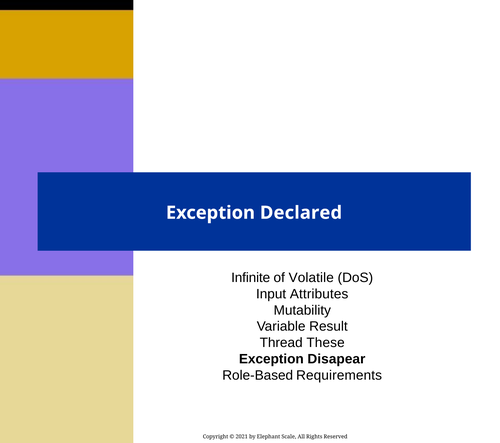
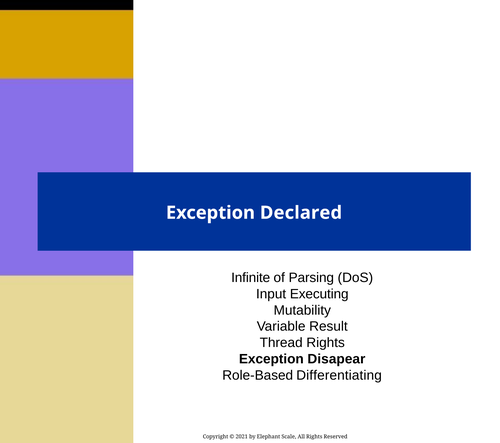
Volatile: Volatile -> Parsing
Attributes: Attributes -> Executing
Thread These: These -> Rights
Requirements: Requirements -> Differentiating
